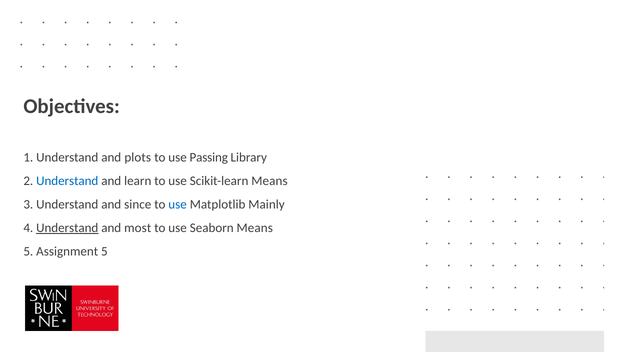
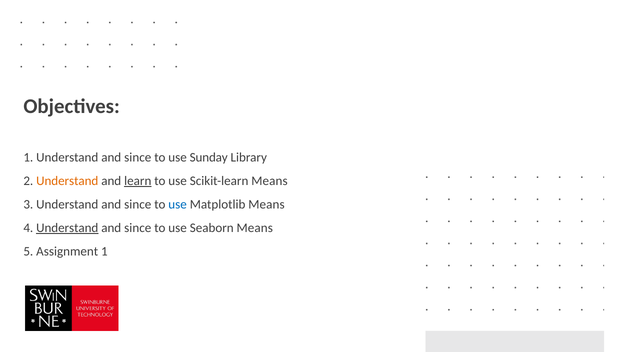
1 Understand and plots: plots -> since
Passing: Passing -> Sunday
Understand at (67, 181) colour: blue -> orange
learn underline: none -> present
Matplotlib Mainly: Mainly -> Means
most at (138, 228): most -> since
Assignment 5: 5 -> 1
